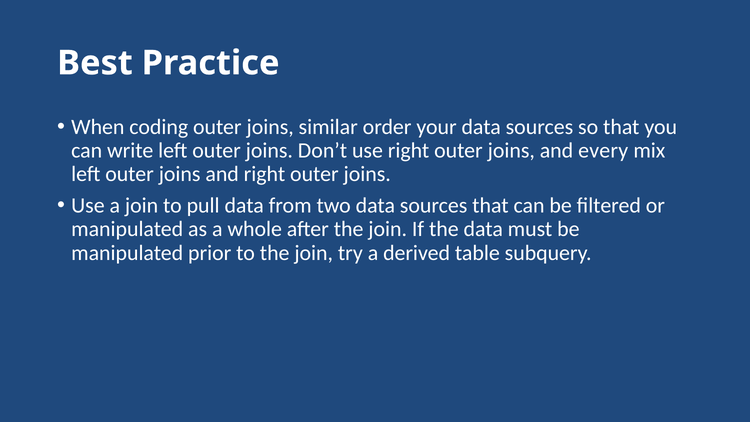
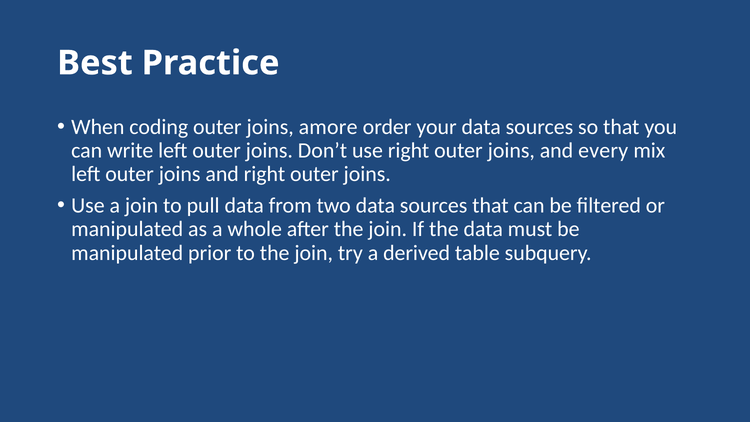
similar: similar -> amore
